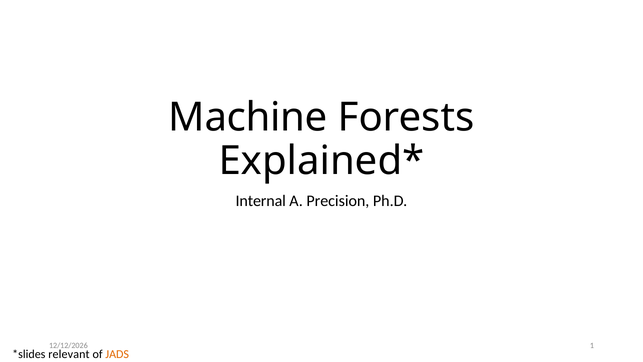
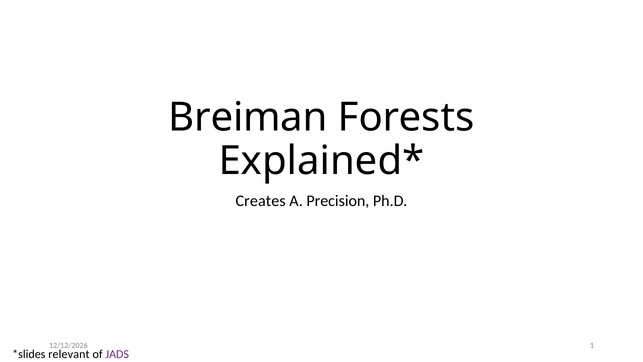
Machine: Machine -> Breiman
Internal: Internal -> Creates
JADS colour: orange -> purple
